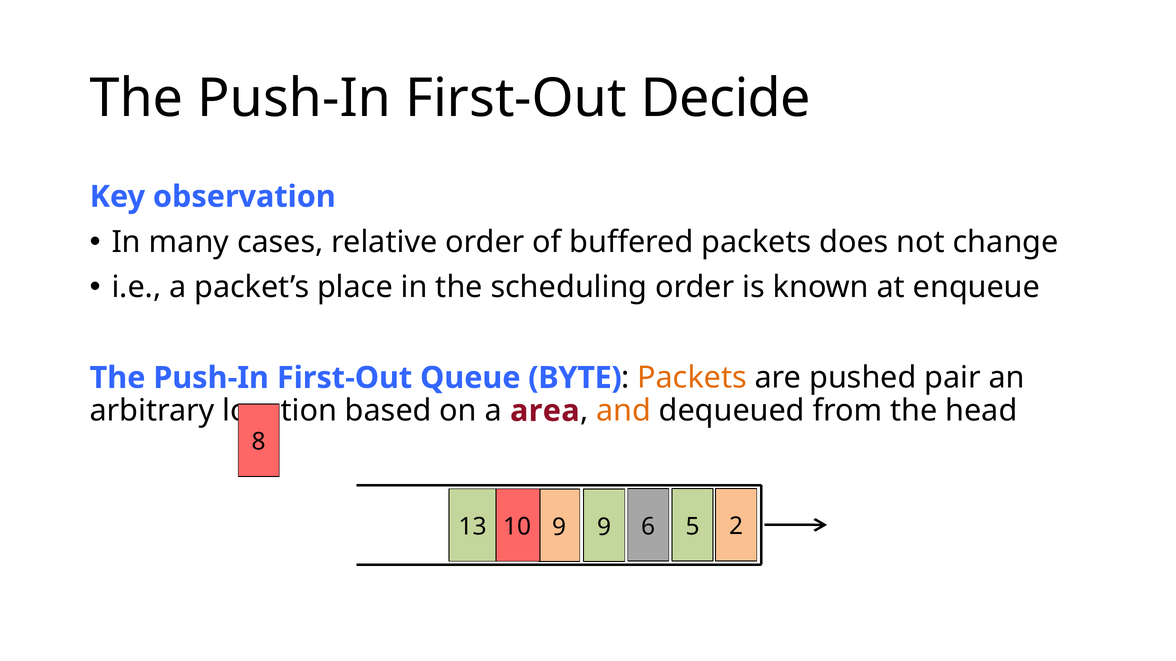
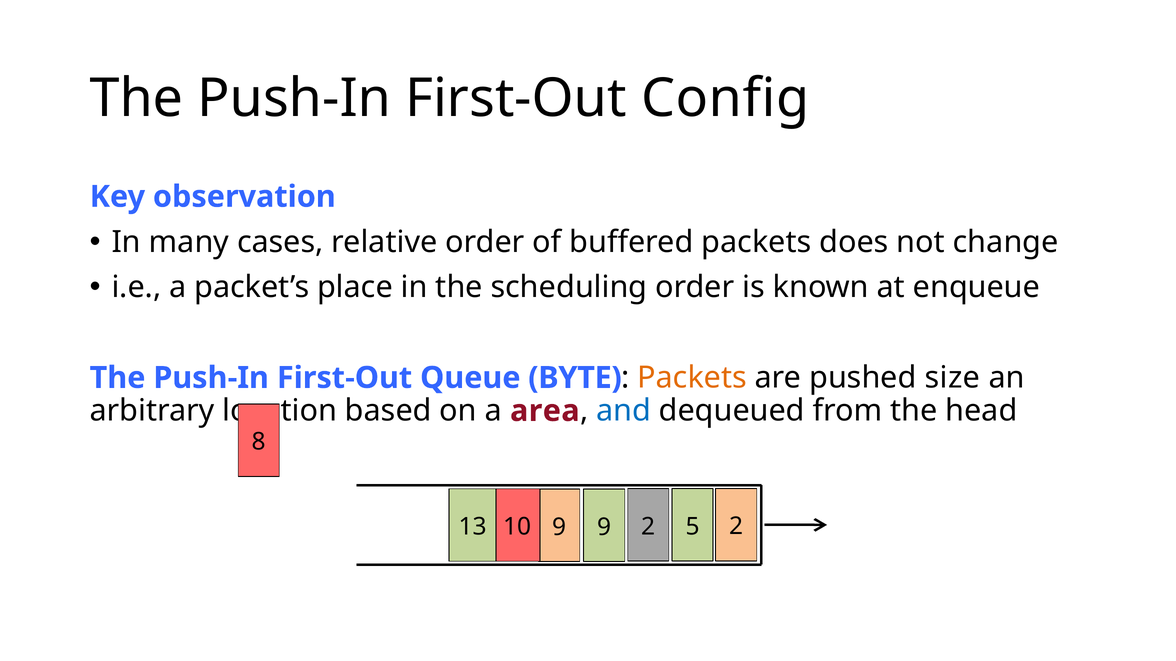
Decide: Decide -> Config
pair: pair -> size
and colour: orange -> blue
9 6: 6 -> 2
